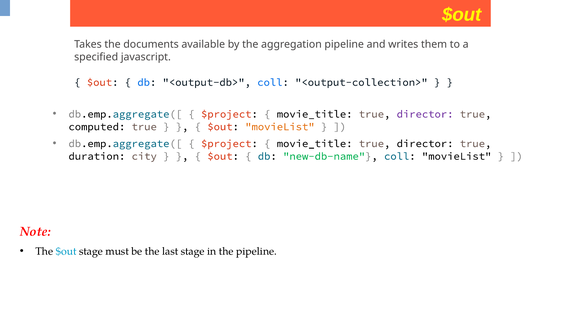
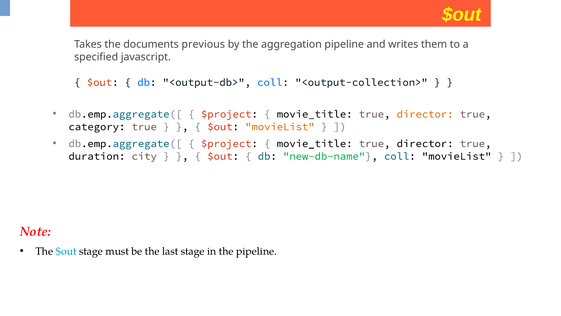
available: available -> previous
director at (425, 114) colour: purple -> orange
computed: computed -> category
